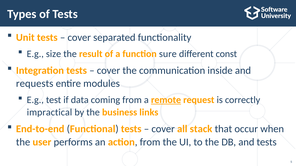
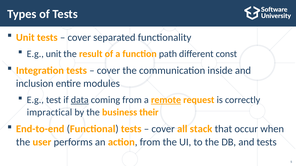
E.g size: size -> unit
sure: sure -> path
requests: requests -> inclusion
data underline: none -> present
links: links -> their
